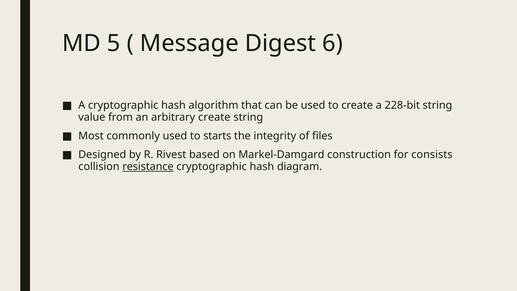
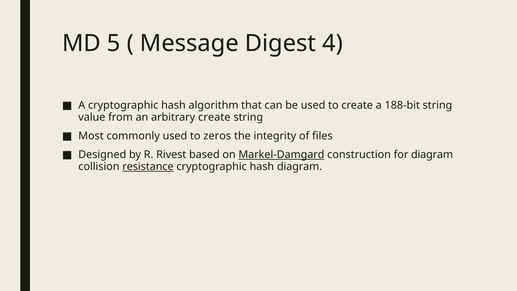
6: 6 -> 4
228-bit: 228-bit -> 188-bit
starts: starts -> zeros
Markel-Damgard underline: none -> present
for consists: consists -> diagram
